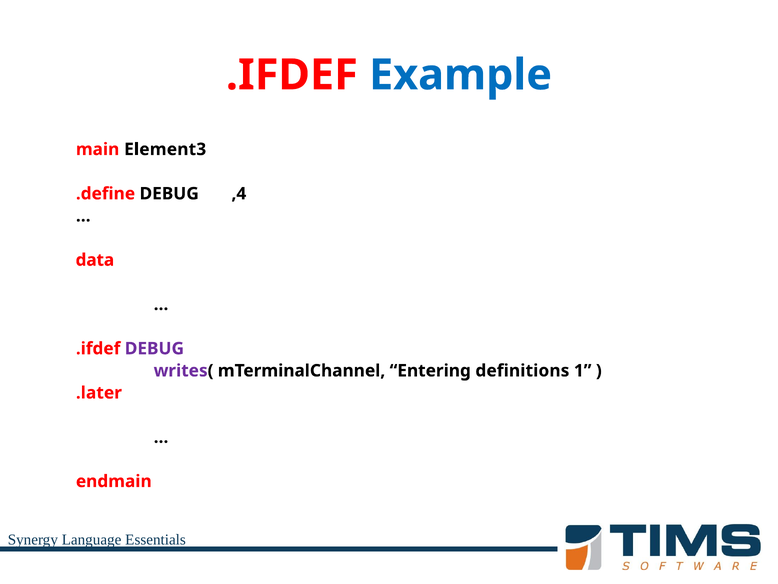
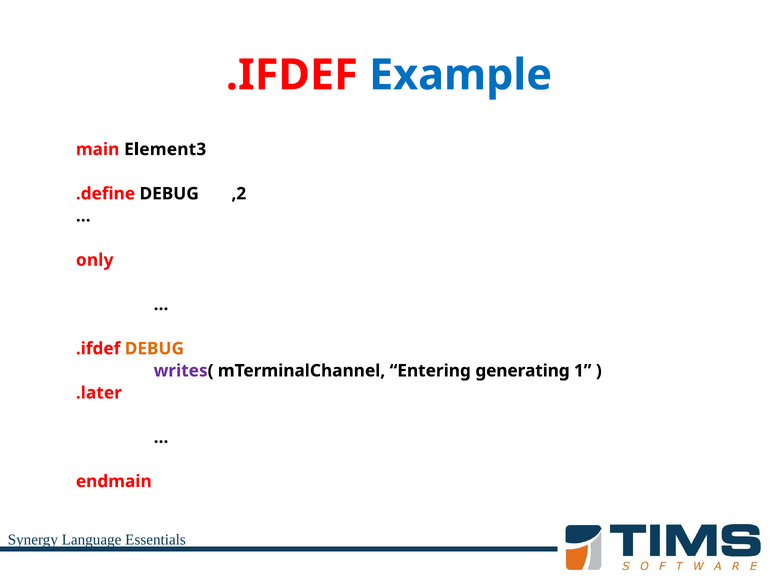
,4: ,4 -> ,2
data: data -> only
DEBUG at (154, 348) colour: purple -> orange
definitions: definitions -> generating
